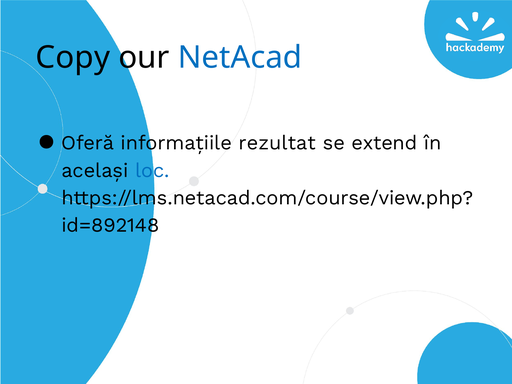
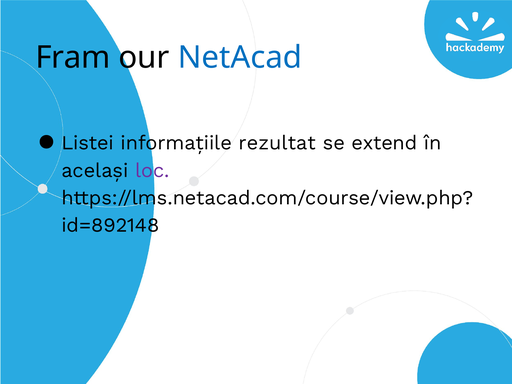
Copy: Copy -> Fram
Oferă: Oferă -> Listei
loc colour: blue -> purple
